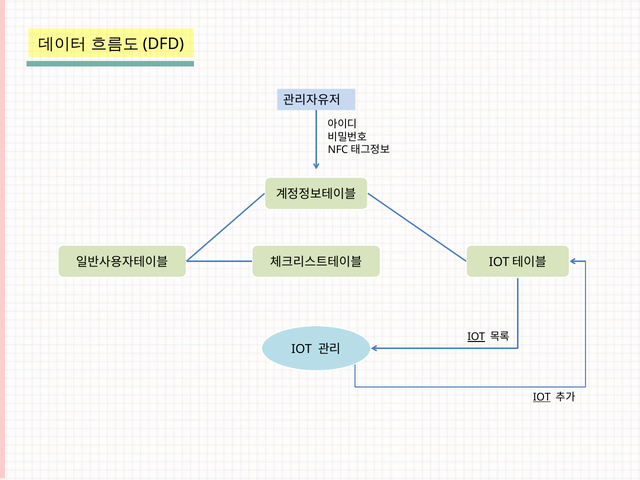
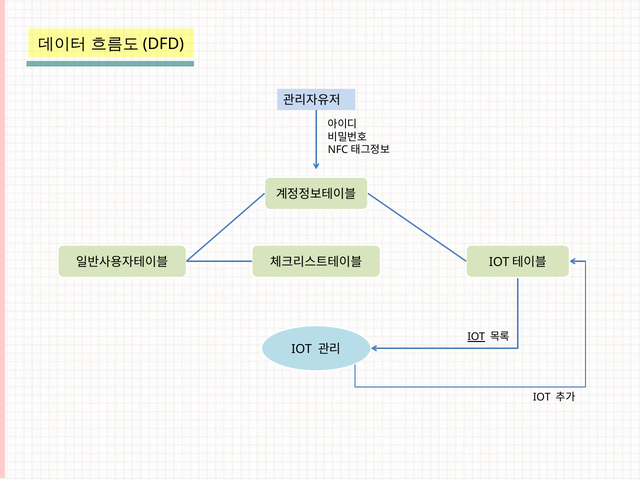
IOT at (542, 397) underline: present -> none
